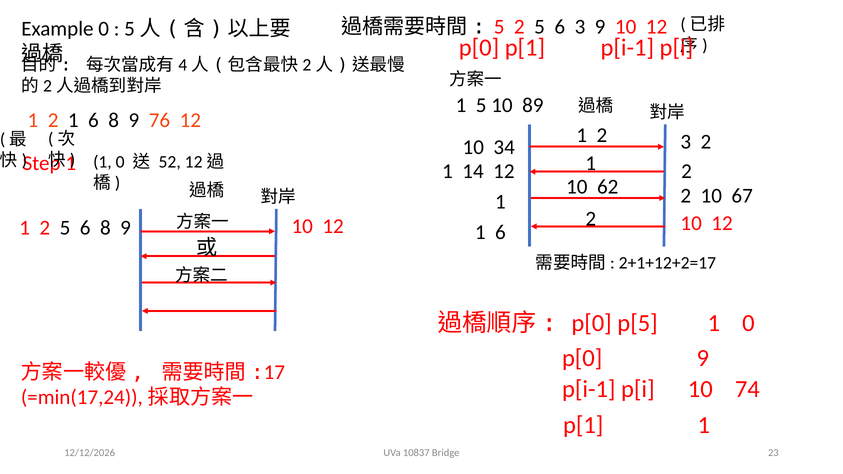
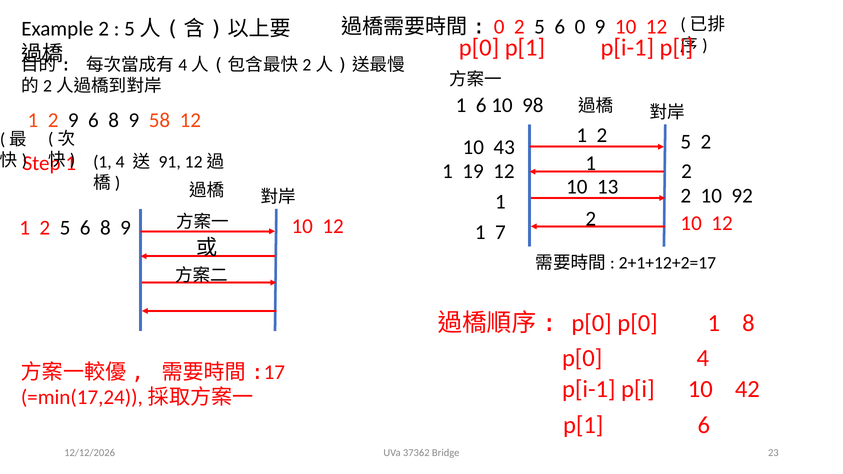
5 at (499, 27): 5 -> 0
6 3: 3 -> 0
Example 0: 0 -> 2
1 5: 5 -> 6
89: 89 -> 98
1 2 1: 1 -> 9
76: 76 -> 58
3 at (686, 142): 3 -> 5
34: 34 -> 43
0 at (120, 162): 0 -> 4
52: 52 -> 91
14: 14 -> 19
62: 62 -> 13
67: 67 -> 92
6 at (500, 232): 6 -> 7
p[0 p[5: p[5 -> p[0
0 at (748, 323): 0 -> 8
p[0 9: 9 -> 4
74: 74 -> 42
p[1 1: 1 -> 6
10837: 10837 -> 37362
